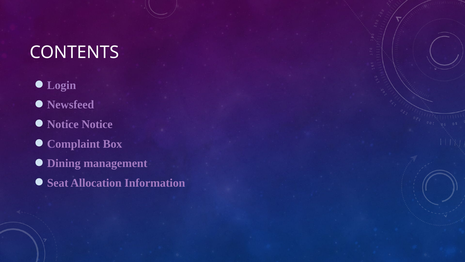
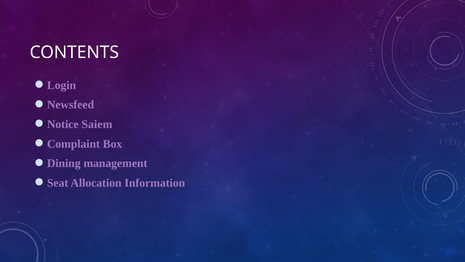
Notice Notice: Notice -> Saiem
